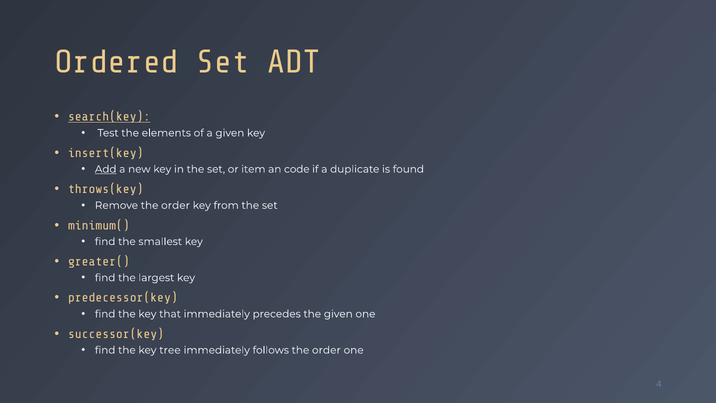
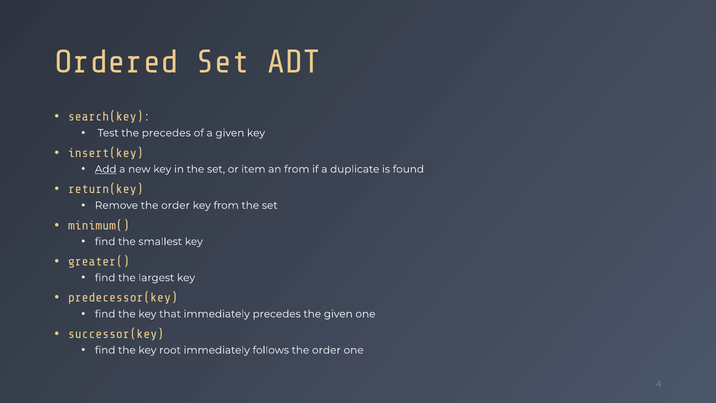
search(key underline: present -> none
the elements: elements -> precedes
an code: code -> from
throws(key: throws(key -> return(key
tree: tree -> root
